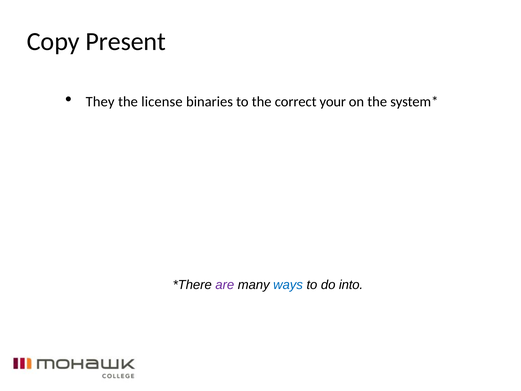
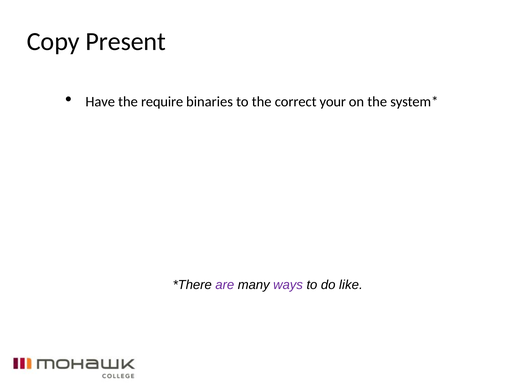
They: They -> Have
license: license -> require
ways colour: blue -> purple
into: into -> like
